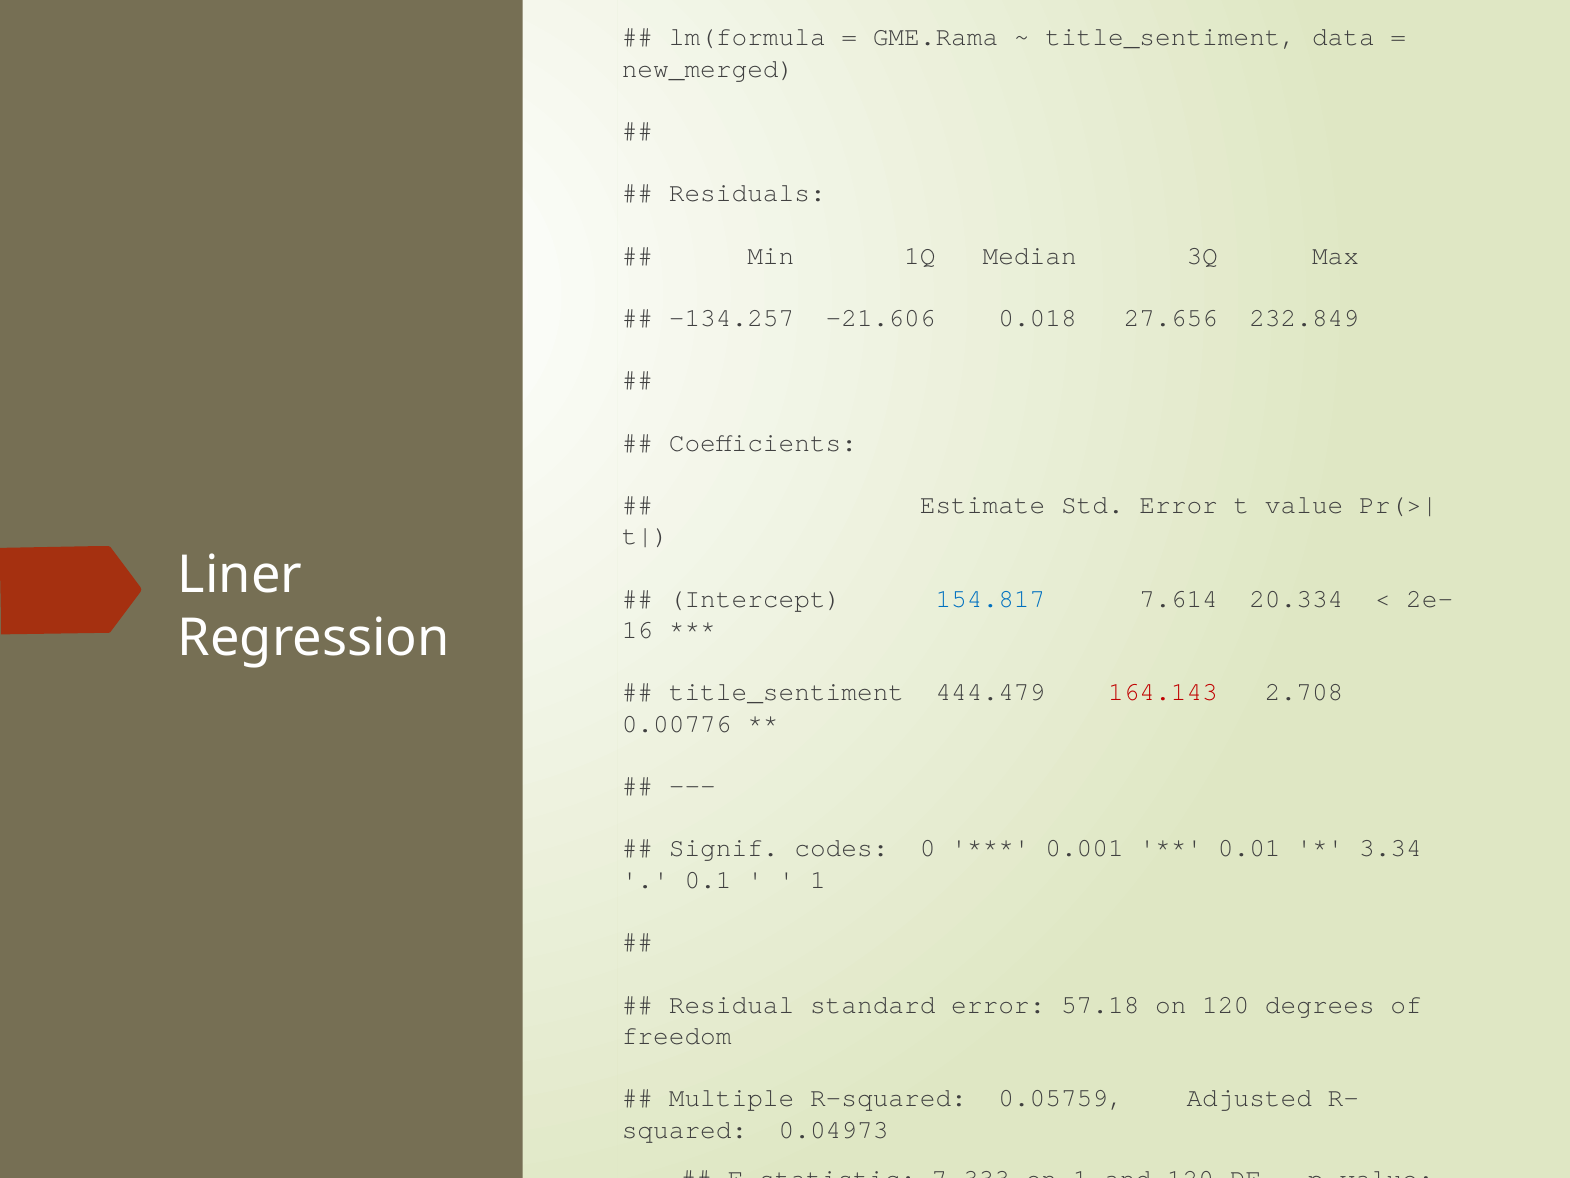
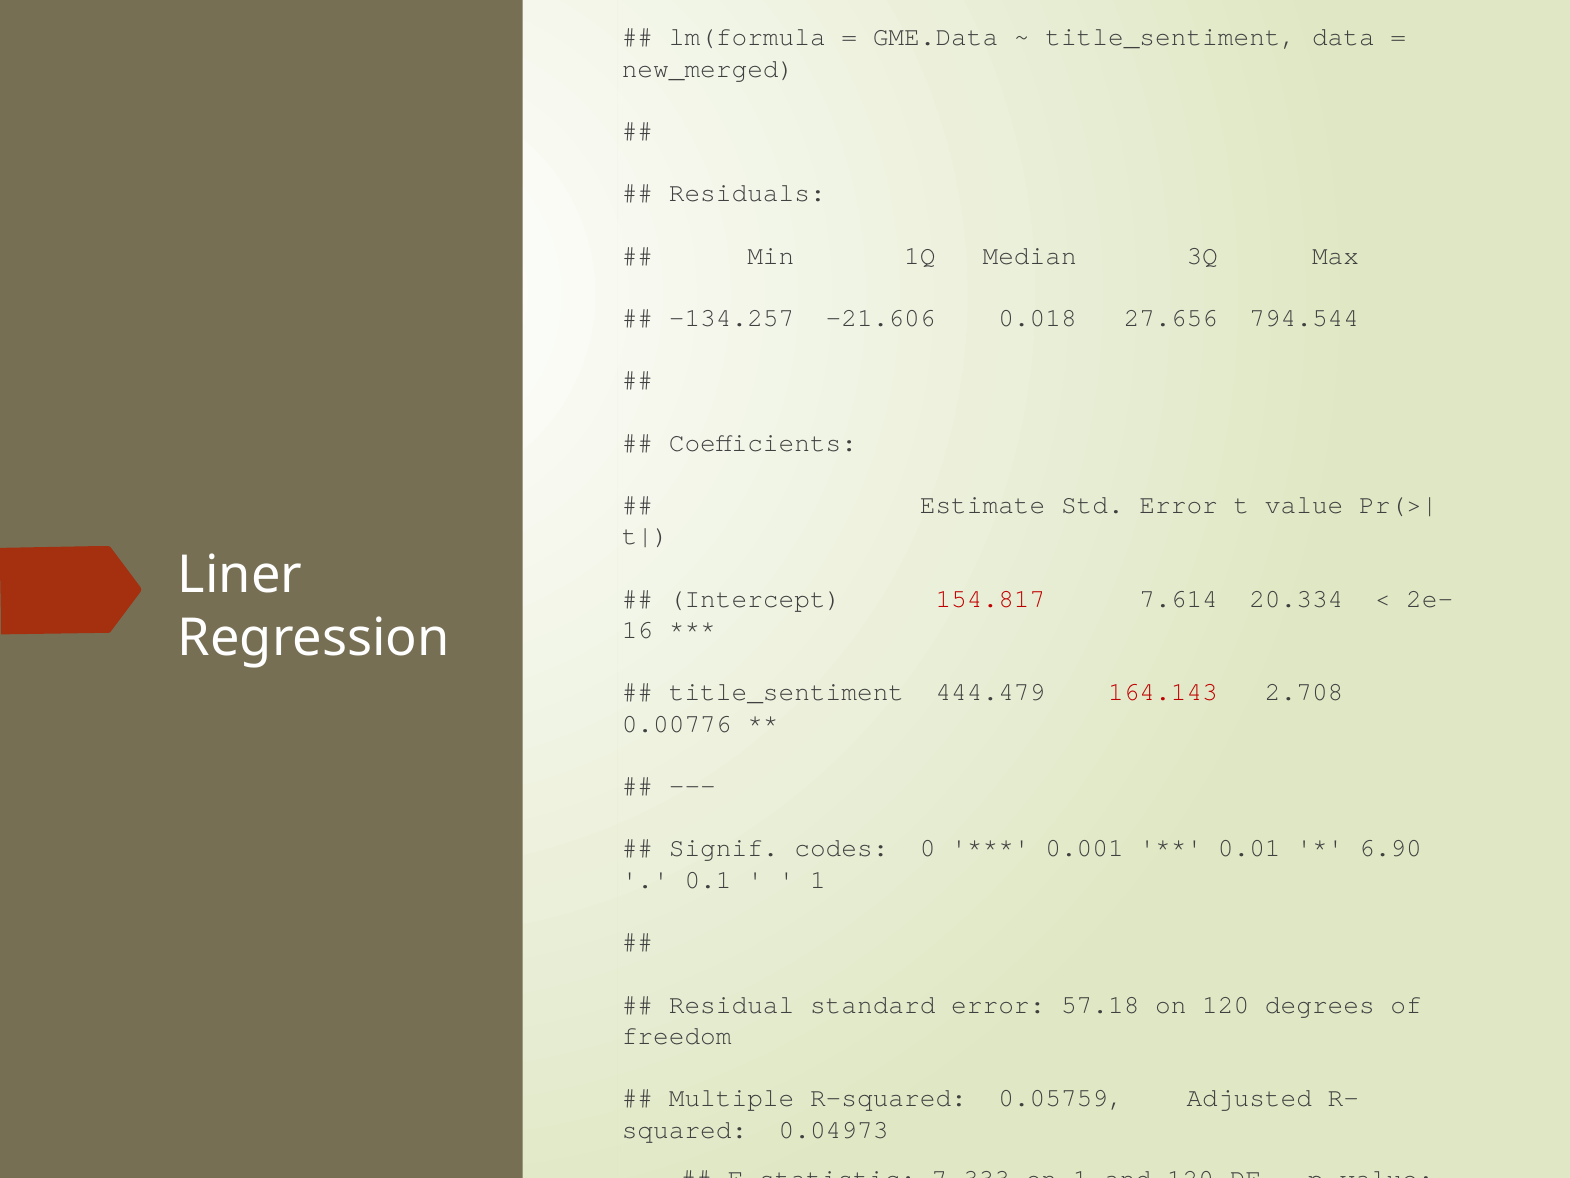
GME.Rama: GME.Rama -> GME.Data
232.849: 232.849 -> 794.544
154.817 colour: blue -> red
3.34: 3.34 -> 6.90
